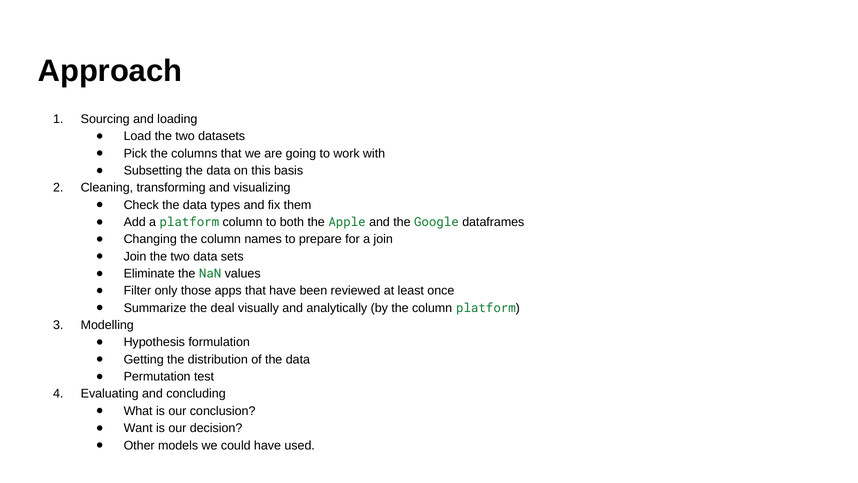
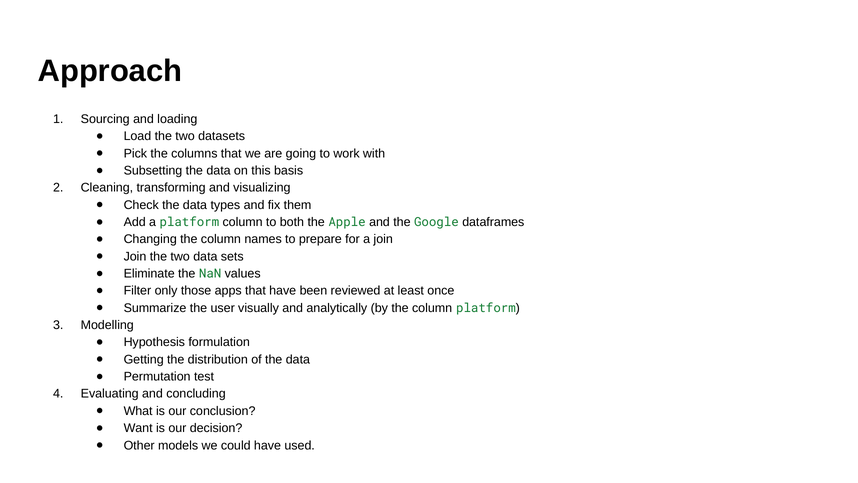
deal: deal -> user
